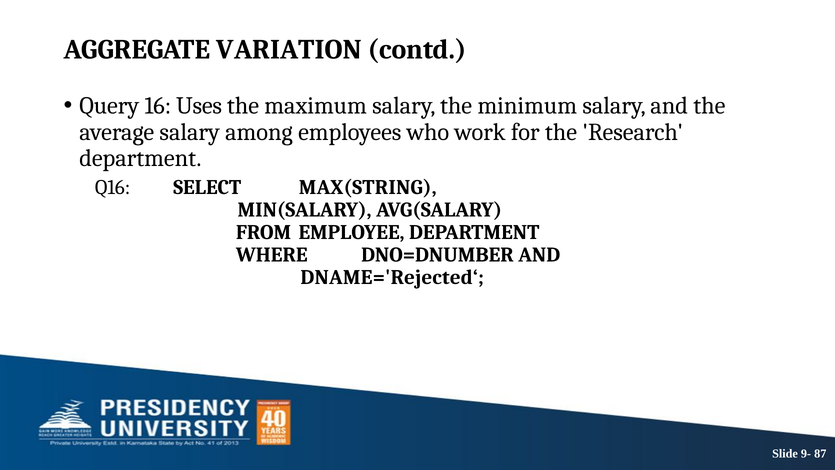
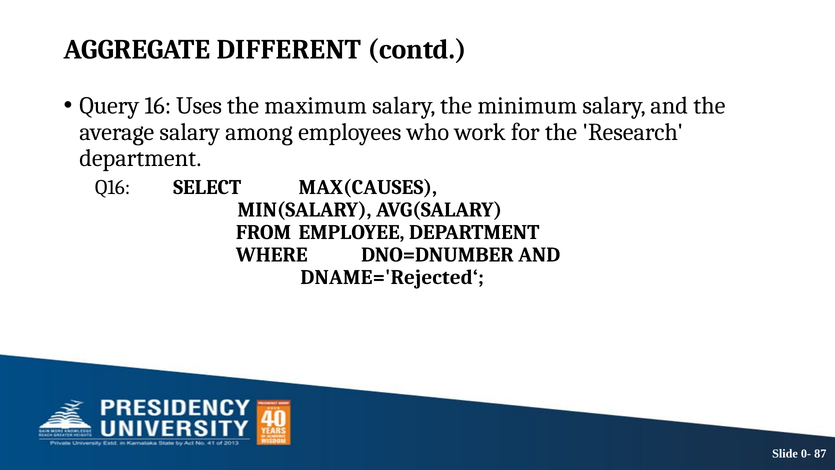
VARIATION: VARIATION -> DIFFERENT
MAX(STRING: MAX(STRING -> MAX(CAUSES
9-: 9- -> 0-
